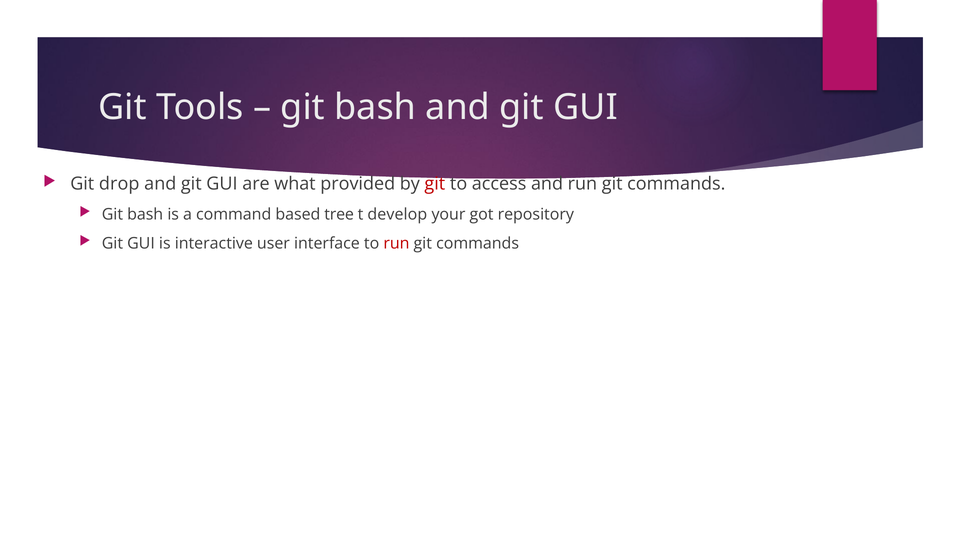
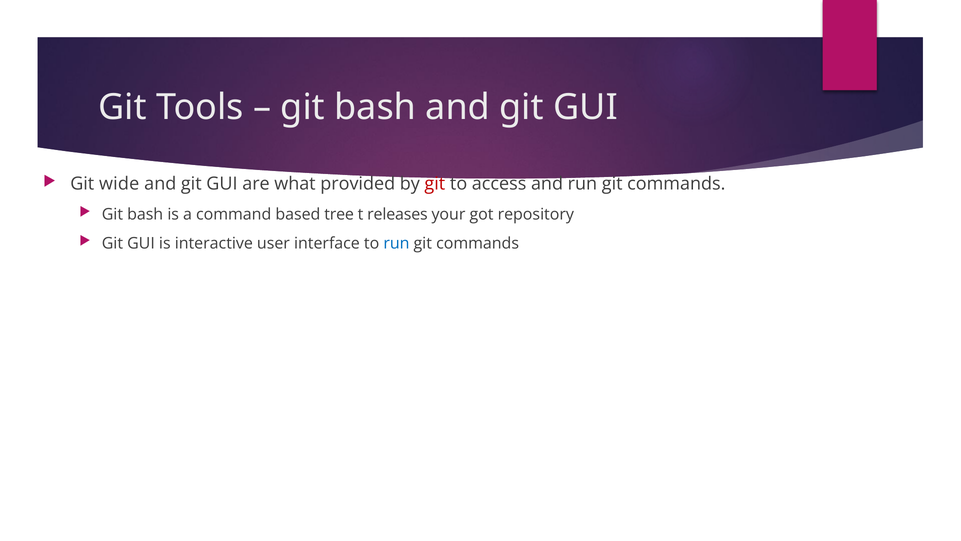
drop: drop -> wide
develop: develop -> releases
run at (396, 243) colour: red -> blue
